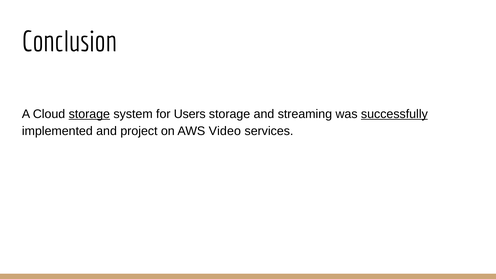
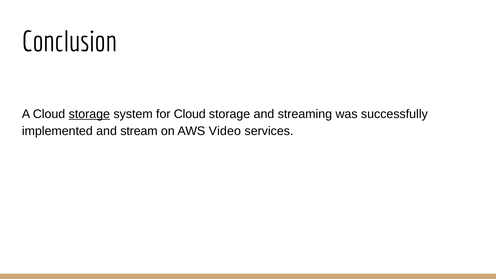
for Users: Users -> Cloud
successfully underline: present -> none
project: project -> stream
